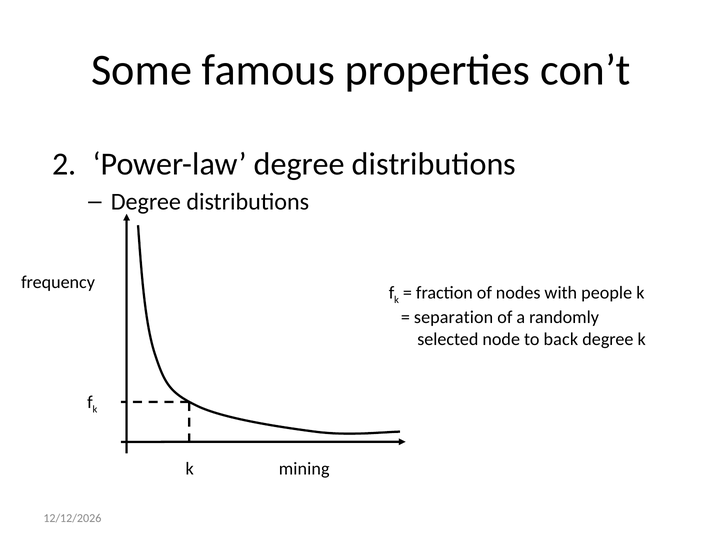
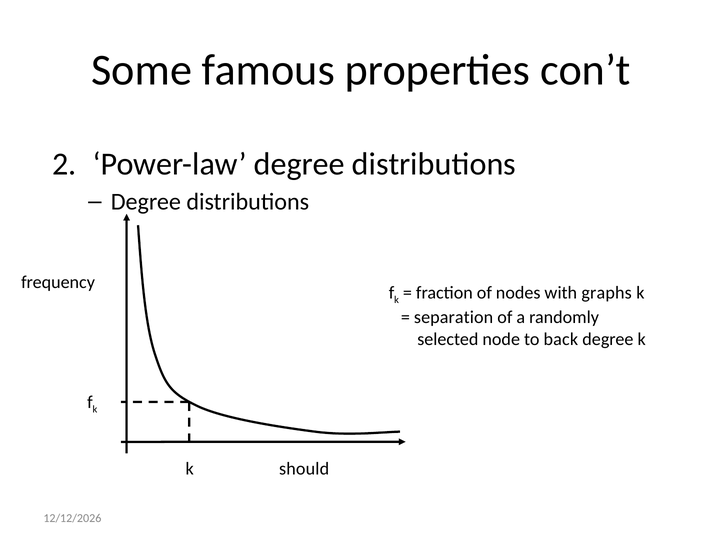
people: people -> graphs
mining: mining -> should
